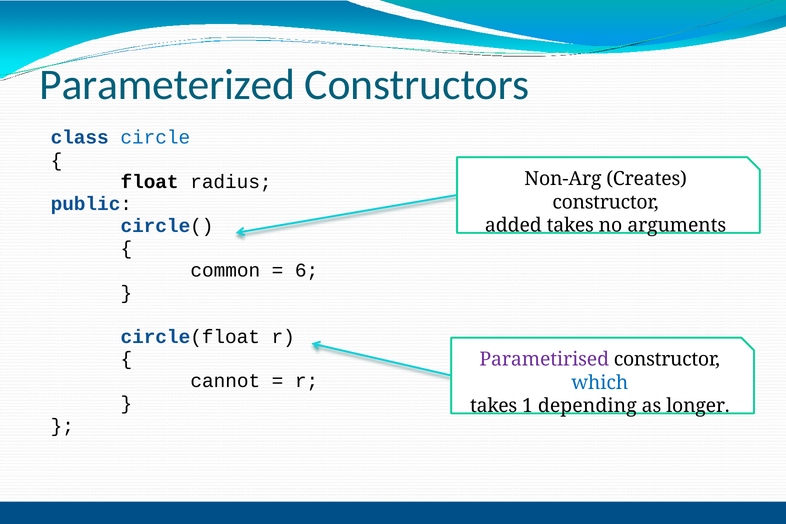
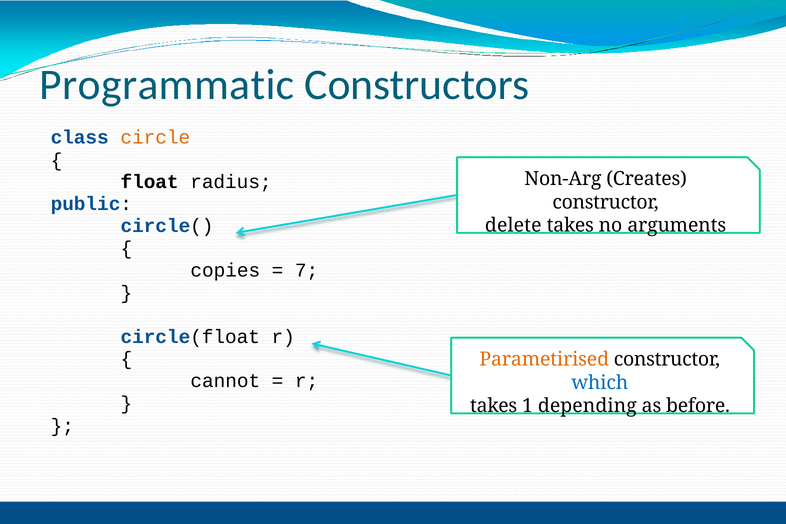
Parameterized: Parameterized -> Programmatic
circle colour: blue -> orange
added: added -> delete
common: common -> copies
6: 6 -> 7
Parametirised colour: purple -> orange
longer: longer -> before
